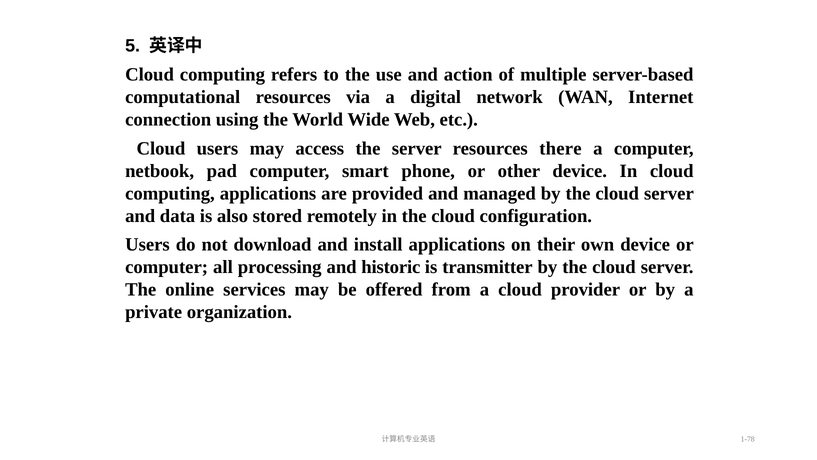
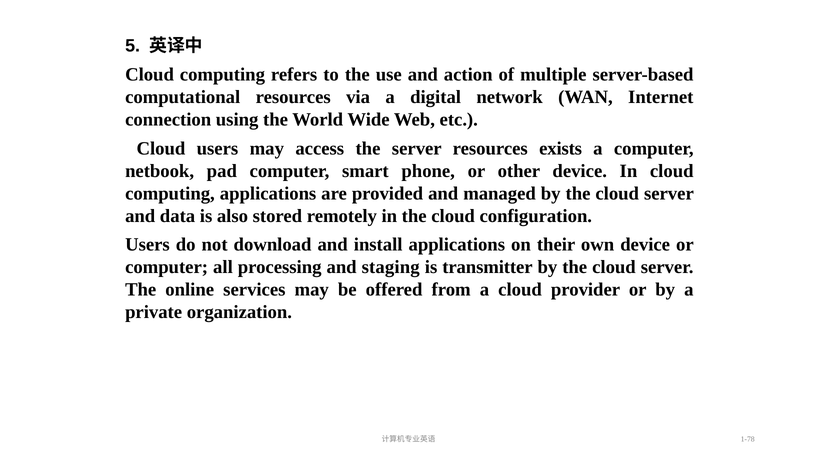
there: there -> exists
historic: historic -> staging
